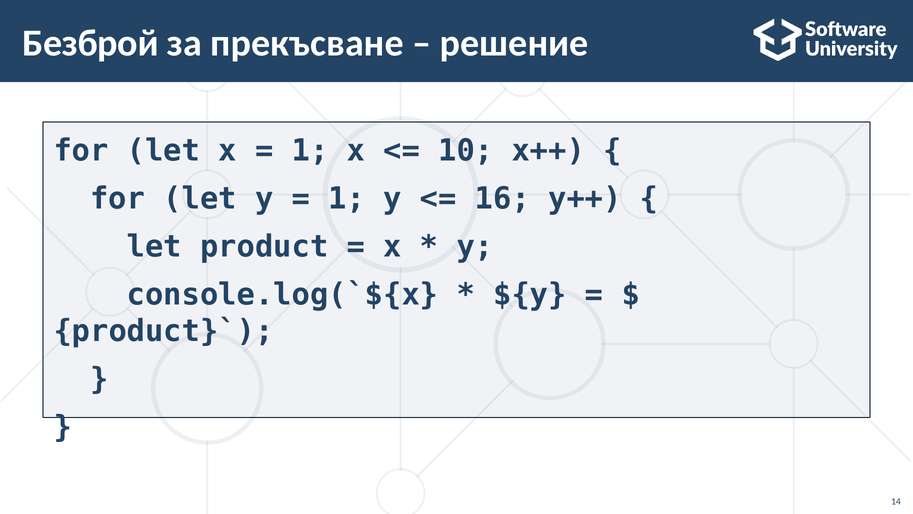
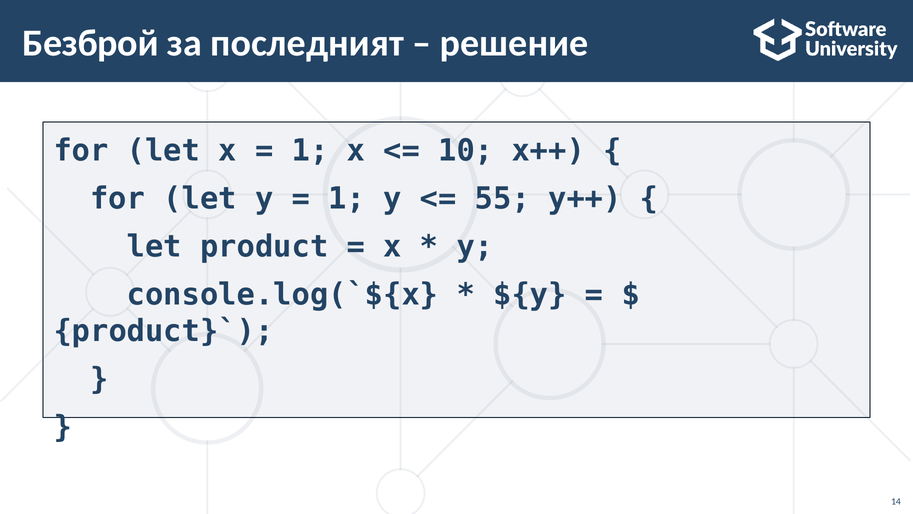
прекъсване: прекъсване -> последният
16: 16 -> 55
